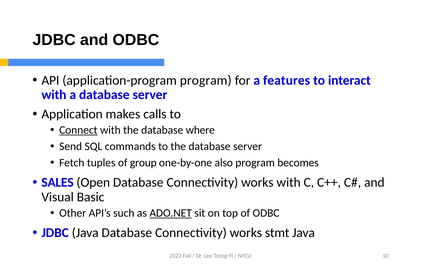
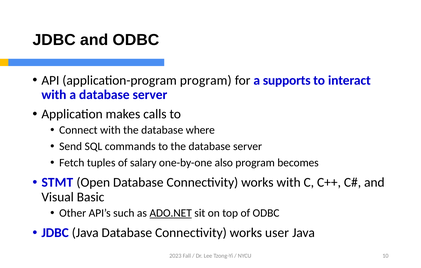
features: features -> supports
Connect underline: present -> none
group: group -> salary
SALES: SALES -> STMT
stmt: stmt -> user
